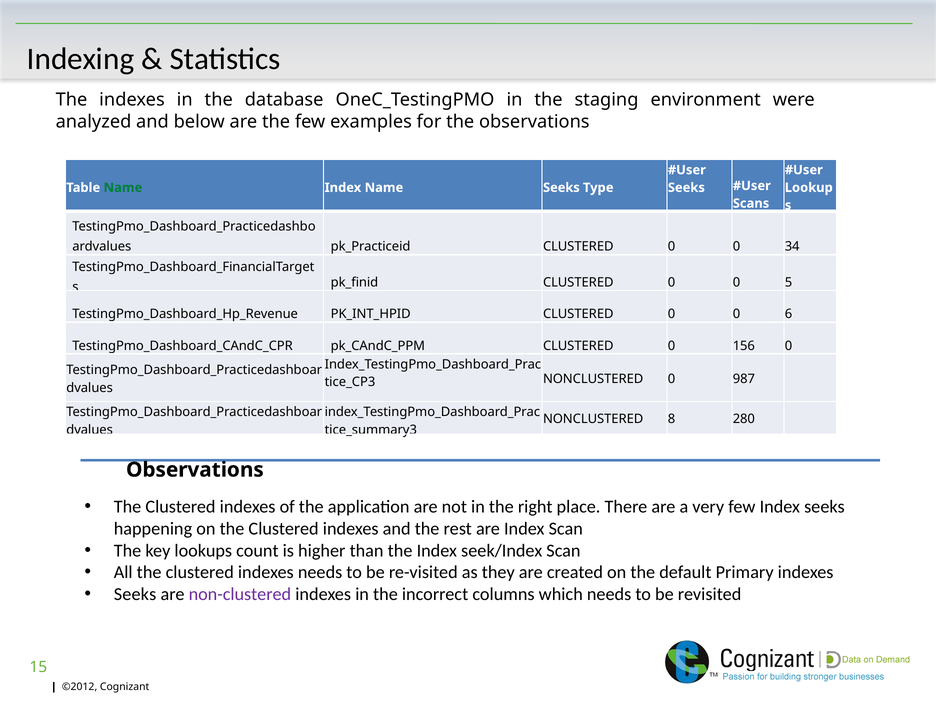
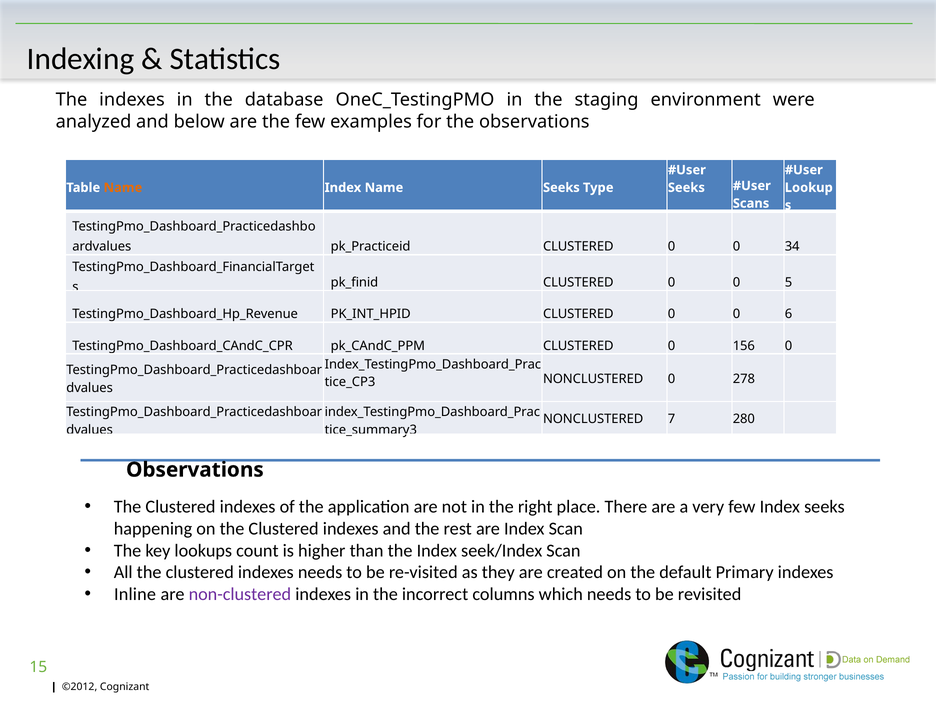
Name at (123, 188) colour: green -> orange
987: 987 -> 278
8: 8 -> 7
Seeks at (135, 594): Seeks -> Inline
